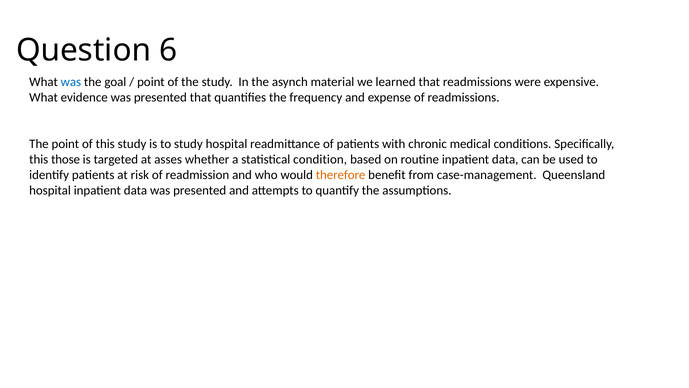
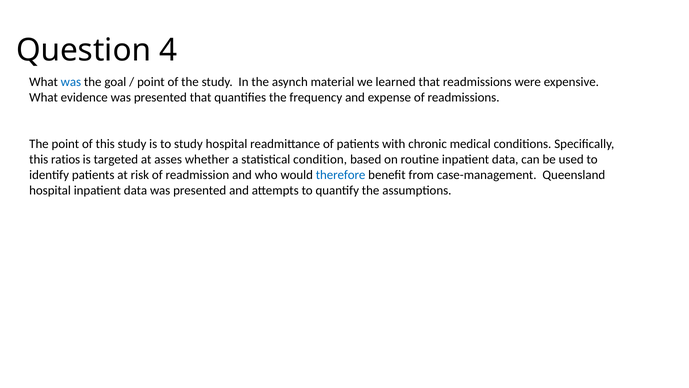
6: 6 -> 4
those: those -> ratios
therefore colour: orange -> blue
